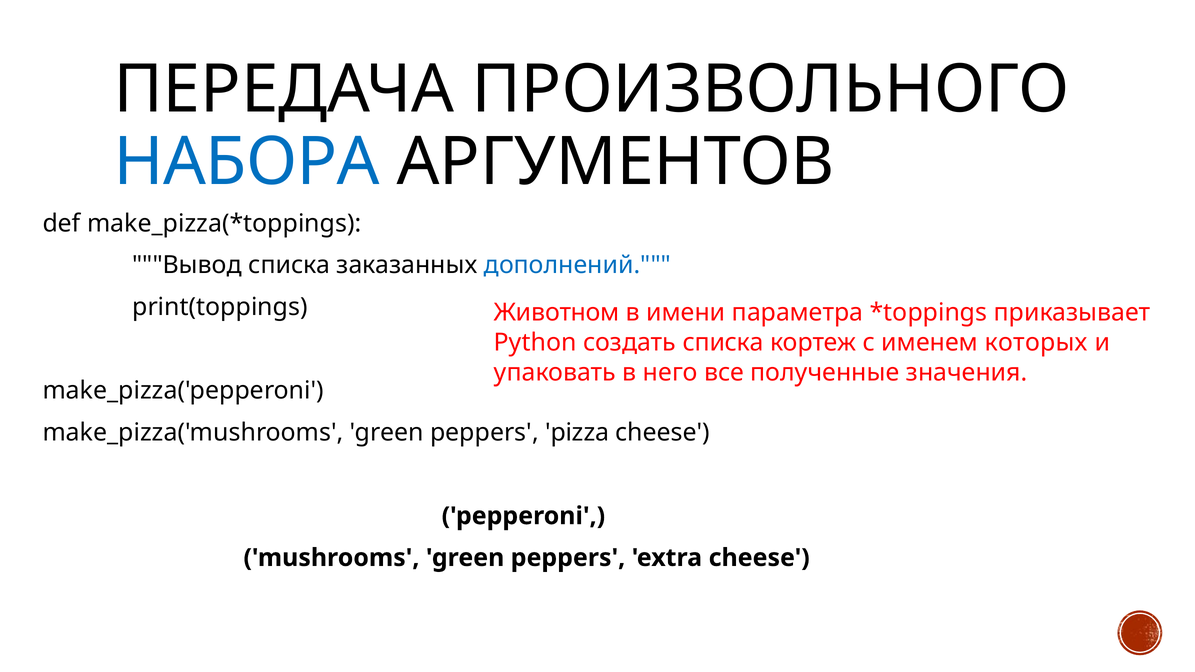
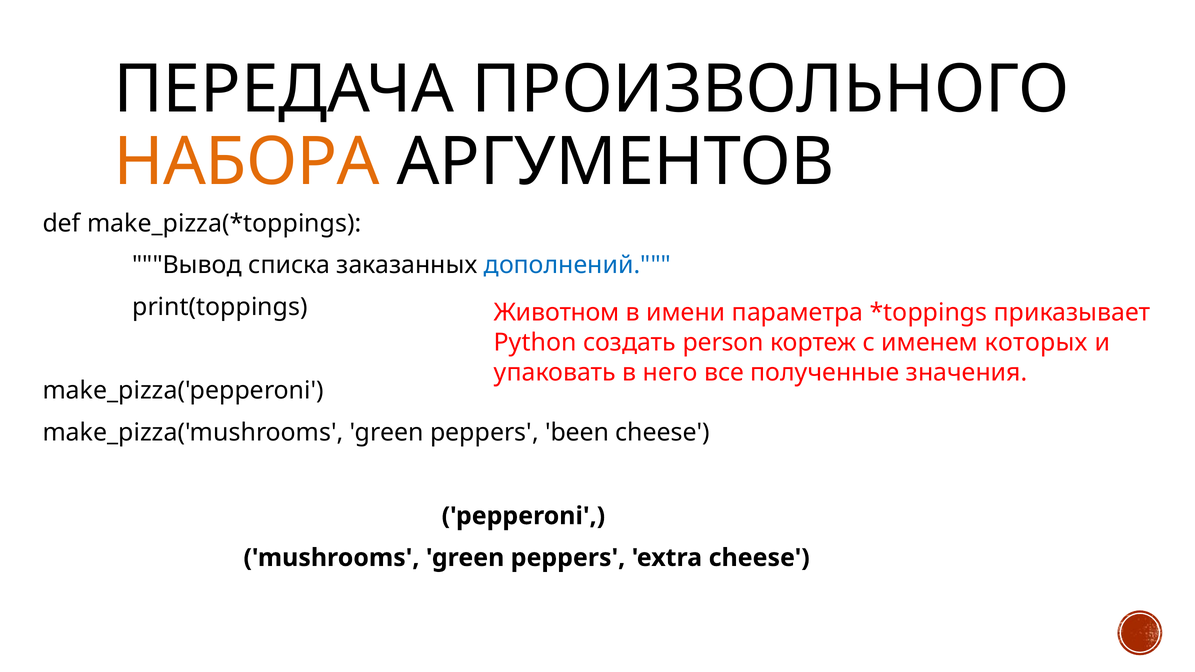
НАБОРА colour: blue -> orange
создать списка: списка -> person
pizza: pizza -> been
